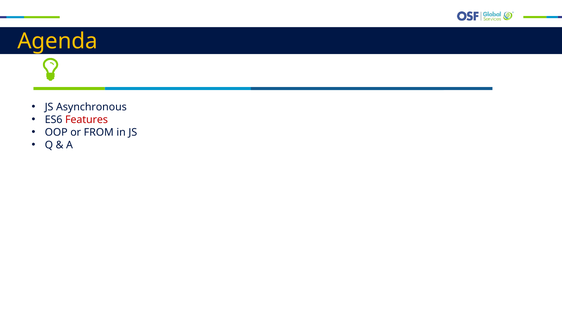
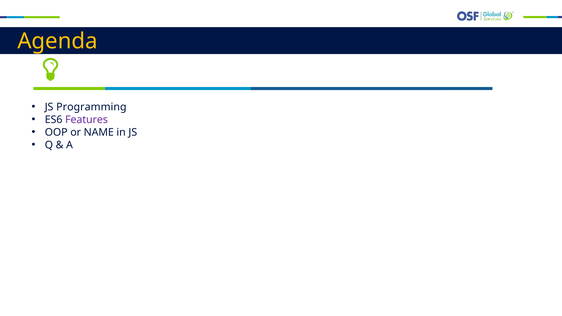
Asynchronous: Asynchronous -> Programming
Features colour: red -> purple
FROM: FROM -> NAME
